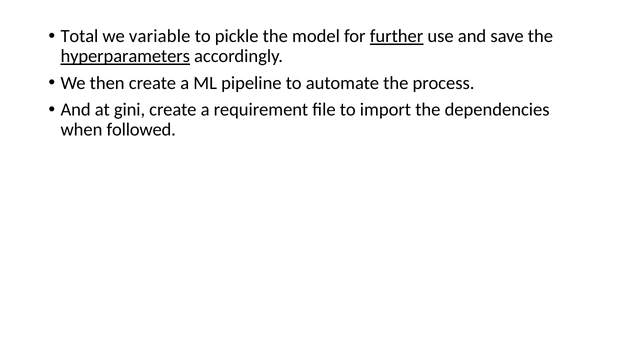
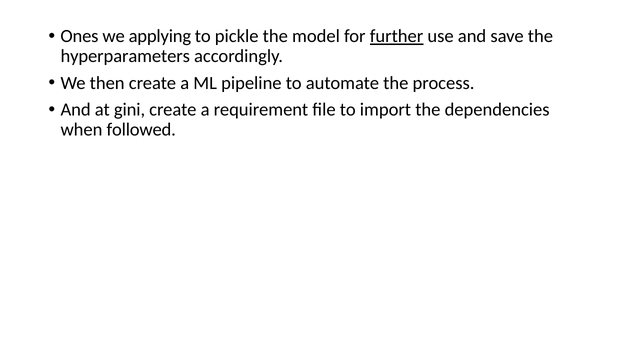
Total: Total -> Ones
variable: variable -> applying
hyperparameters underline: present -> none
